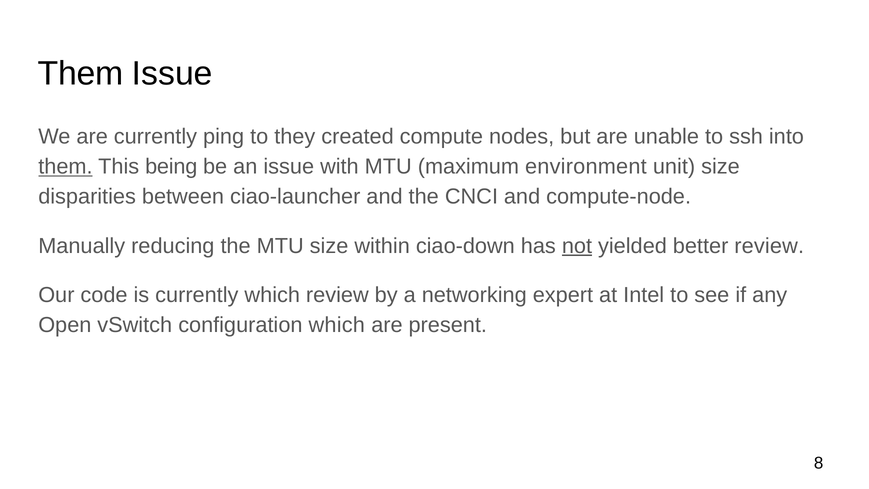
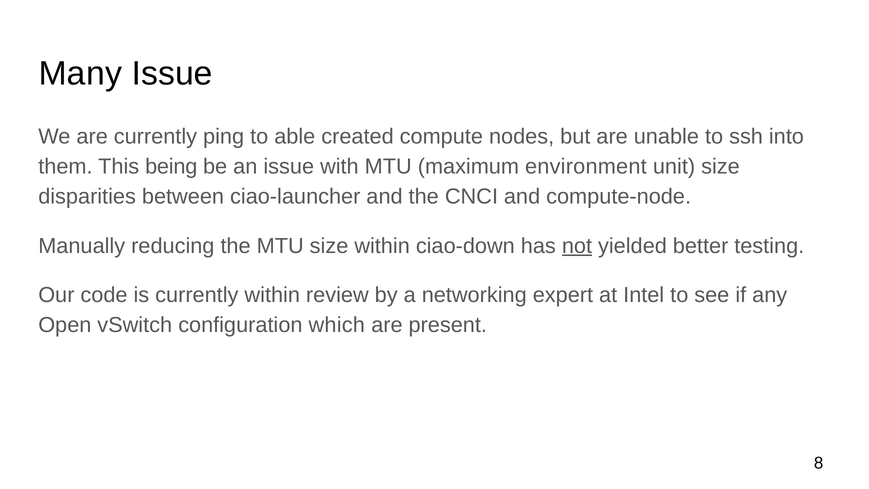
Them at (81, 74): Them -> Many
they: they -> able
them at (65, 167) underline: present -> none
better review: review -> testing
currently which: which -> within
